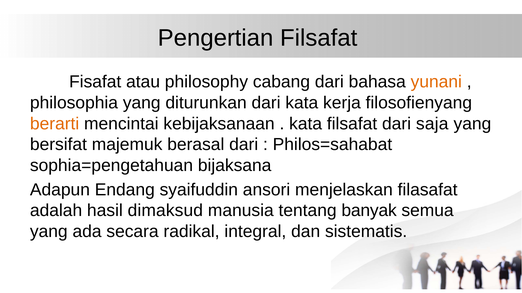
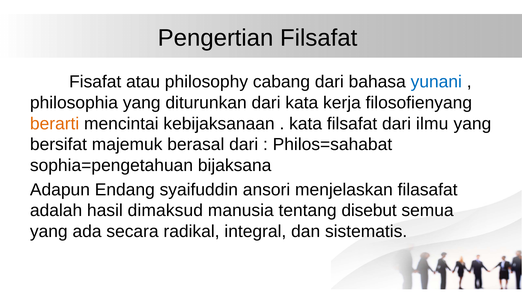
yunani colour: orange -> blue
saja: saja -> ilmu
banyak: banyak -> disebut
